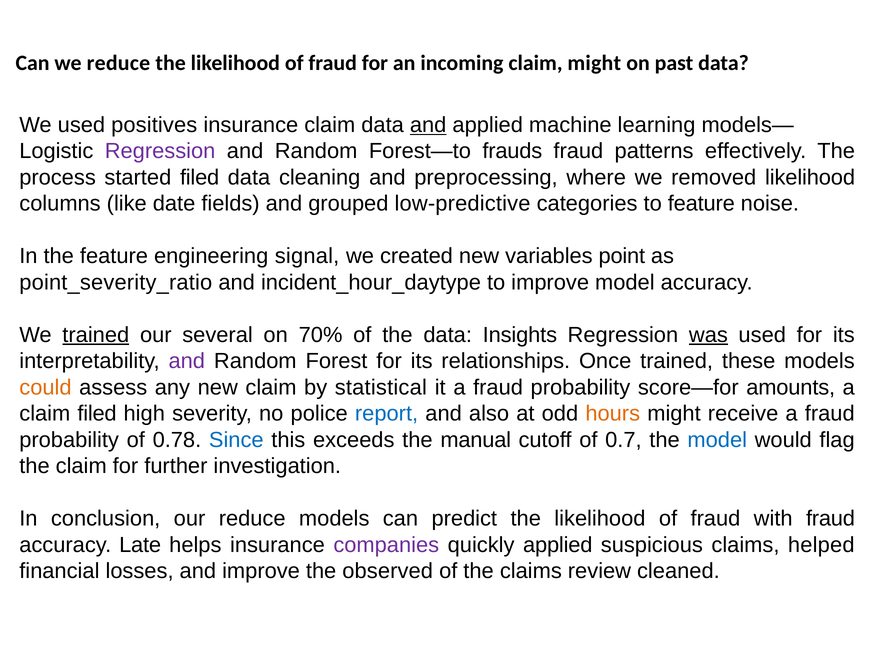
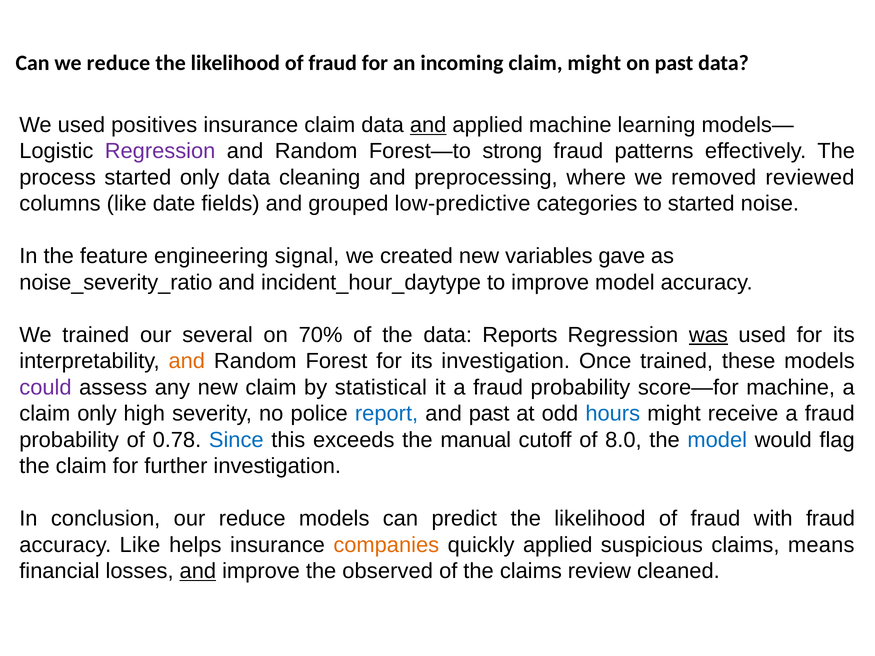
frauds: frauds -> strong
started filed: filed -> only
removed likelihood: likelihood -> reviewed
to feature: feature -> started
point: point -> gave
point_severity_ratio: point_severity_ratio -> noise_severity_ratio
trained at (96, 335) underline: present -> none
Insights: Insights -> Reports
and at (187, 361) colour: purple -> orange
its relationships: relationships -> investigation
could colour: orange -> purple
score—for amounts: amounts -> machine
claim filed: filed -> only
and also: also -> past
hours colour: orange -> blue
0.7: 0.7 -> 8.0
accuracy Late: Late -> Like
companies colour: purple -> orange
helped: helped -> means
and at (198, 571) underline: none -> present
